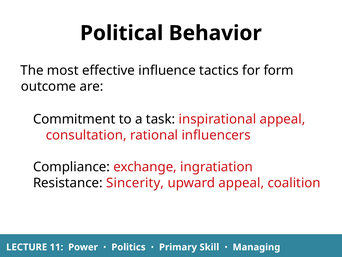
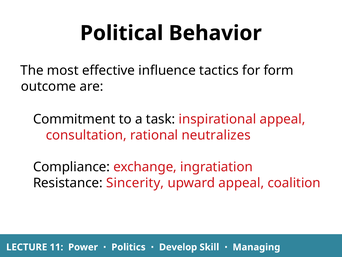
influencers: influencers -> neutralizes
Primary: Primary -> Develop
